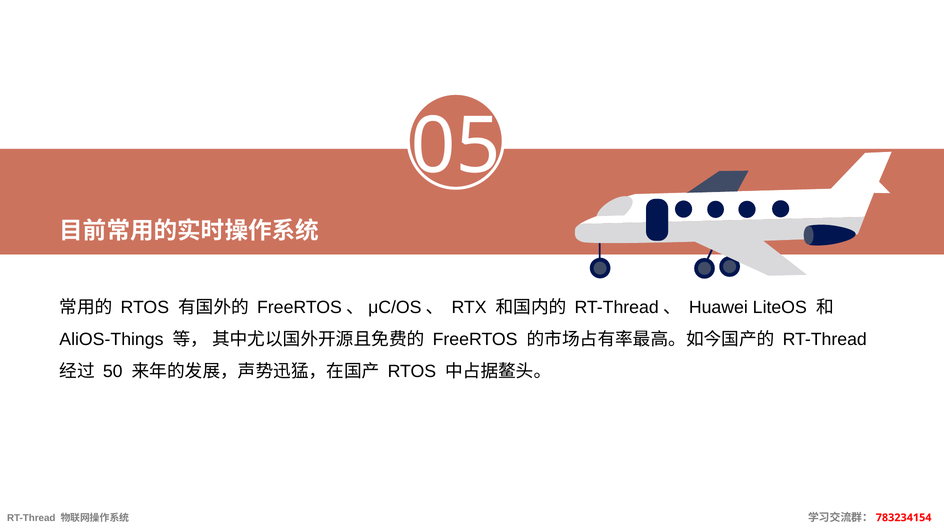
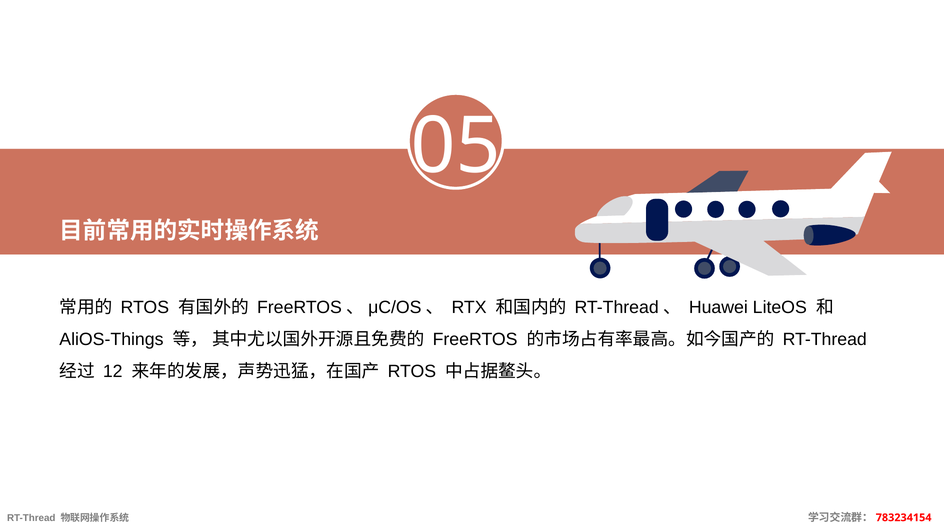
50: 50 -> 12
